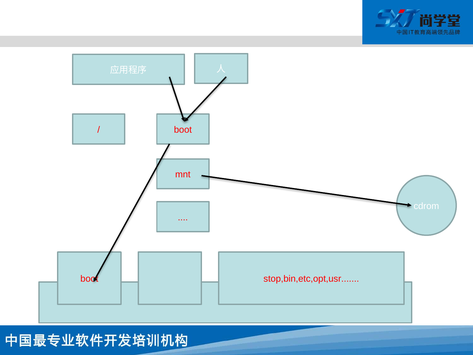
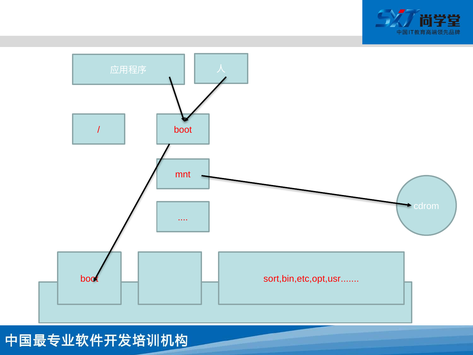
stop,bin,etc,opt,usr: stop,bin,etc,opt,usr -> sort,bin,etc,opt,usr
